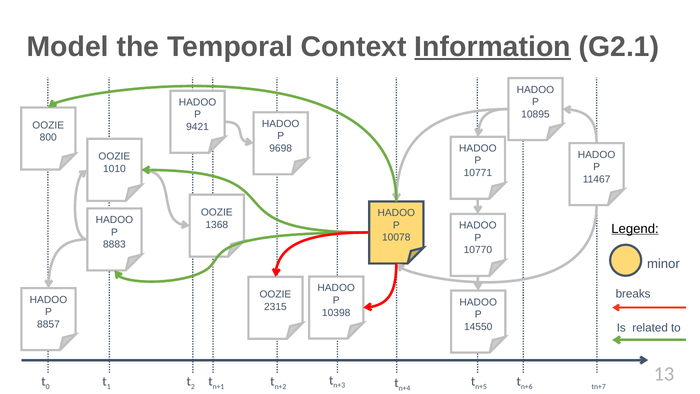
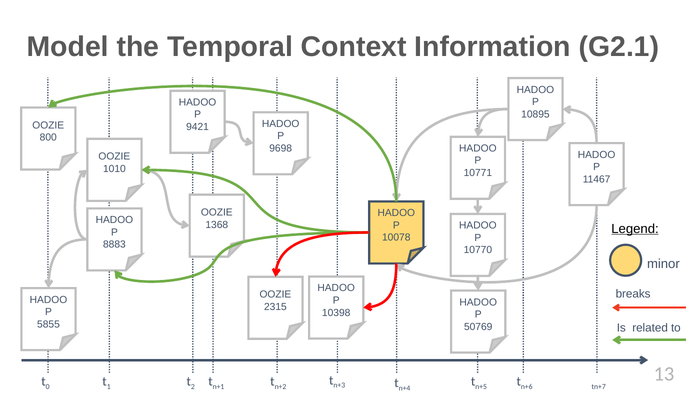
Information underline: present -> none
8857: 8857 -> 5855
14550: 14550 -> 50769
